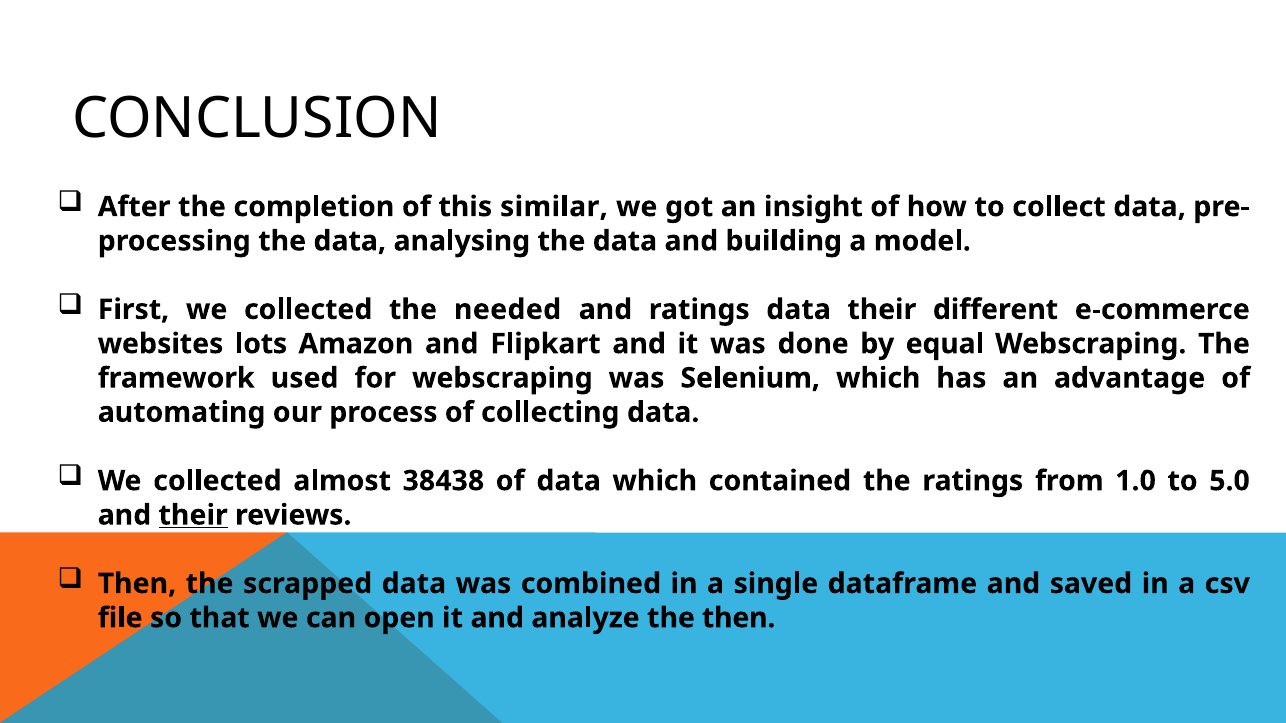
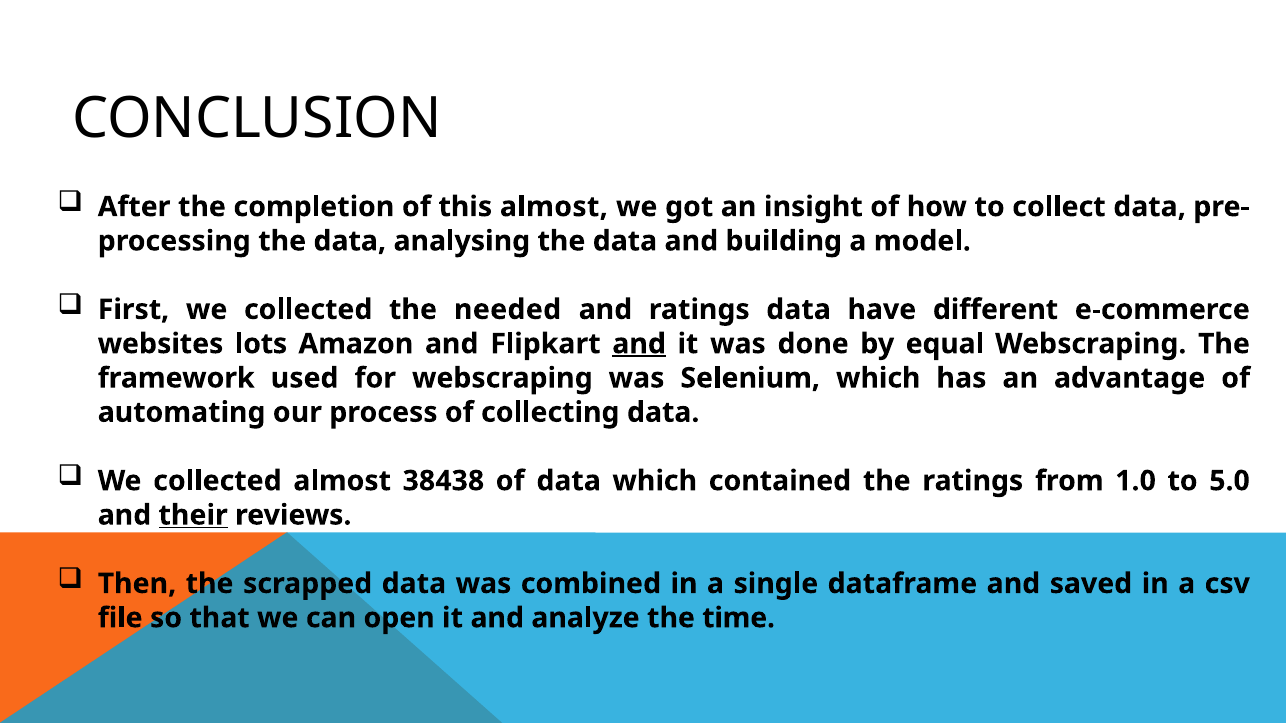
this similar: similar -> almost
data their: their -> have
and at (639, 344) underline: none -> present
the then: then -> time
